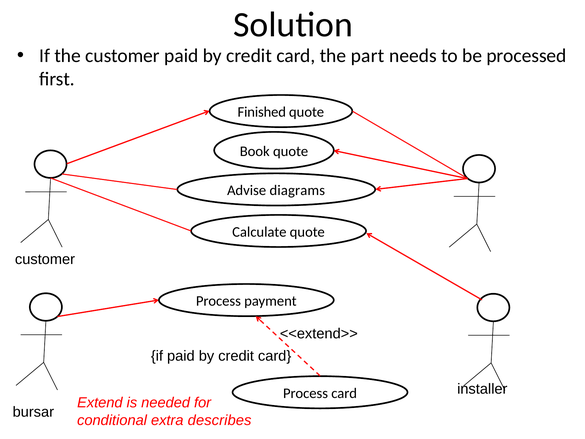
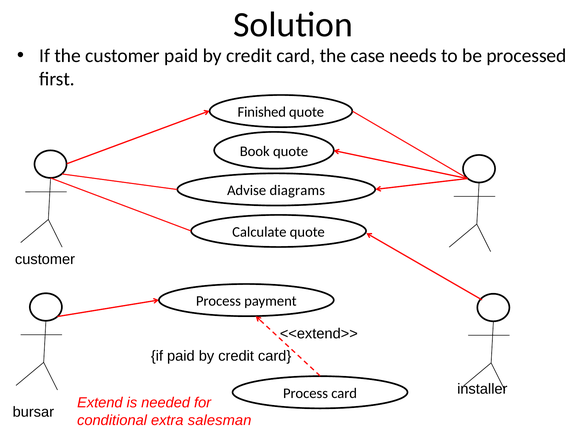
part: part -> case
describes: describes -> salesman
